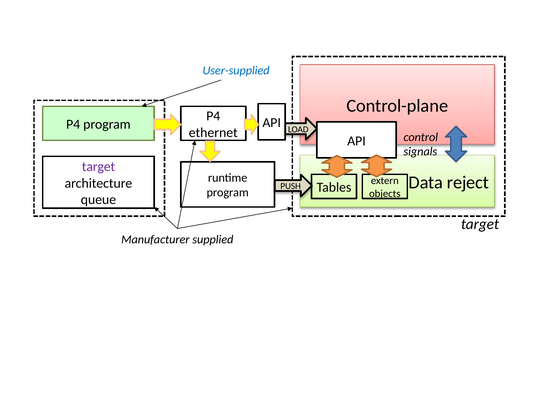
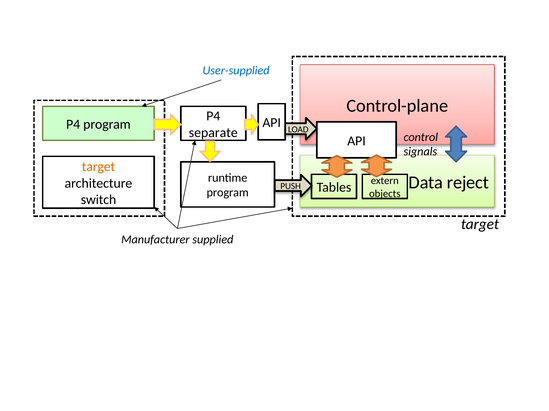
ethernet: ethernet -> separate
target at (99, 167) colour: purple -> orange
queue: queue -> switch
